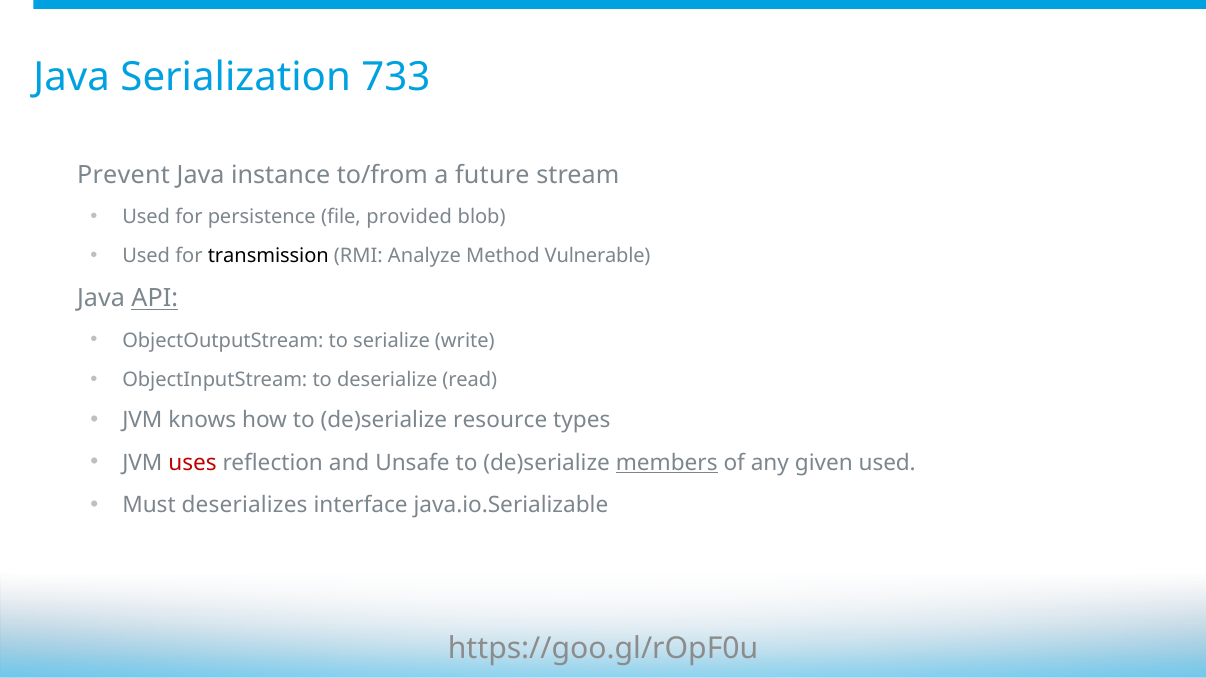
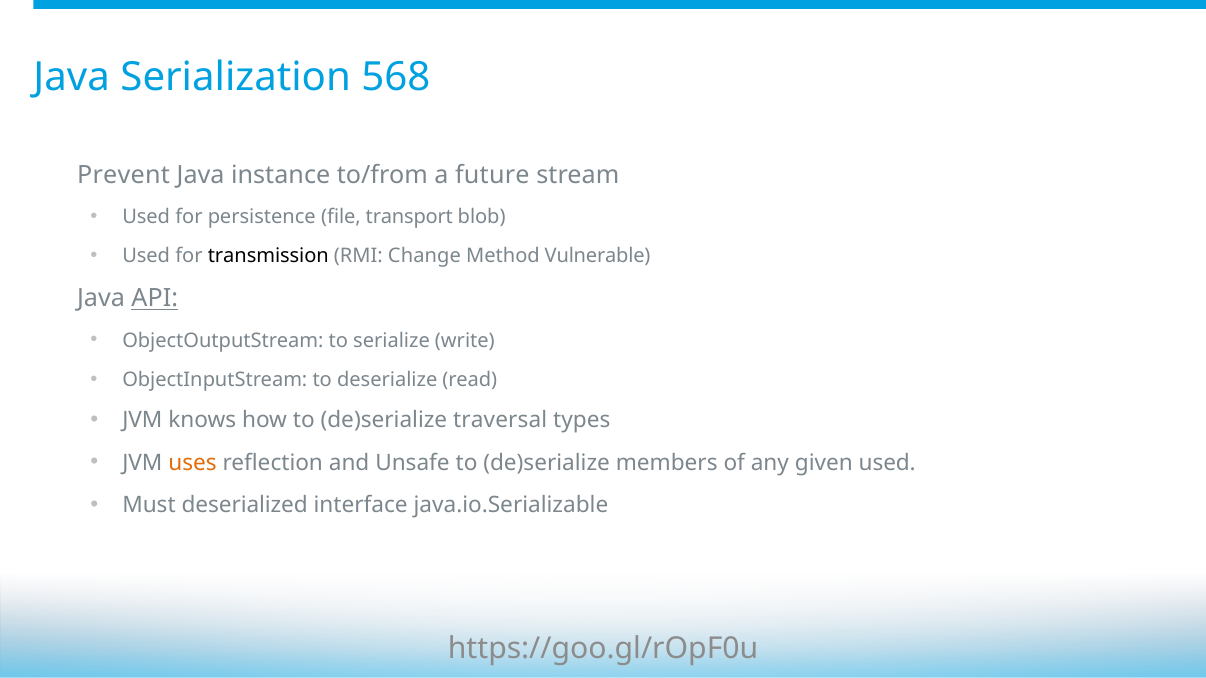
733: 733 -> 568
provided: provided -> transport
Analyze: Analyze -> Change
resource: resource -> traversal
uses colour: red -> orange
members underline: present -> none
deserializes: deserializes -> deserialized
